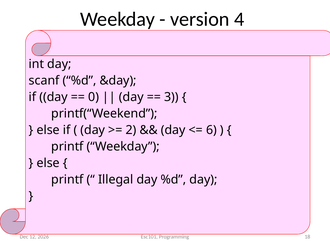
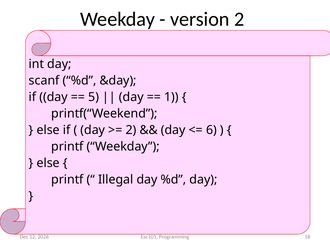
version 4: 4 -> 2
0: 0 -> 5
3: 3 -> 1
